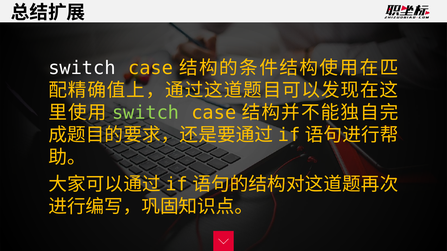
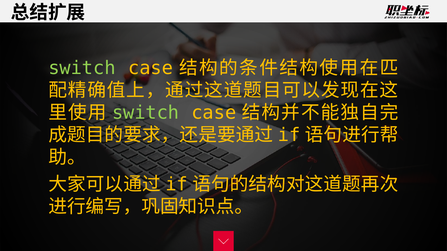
switch at (82, 68) colour: white -> light green
